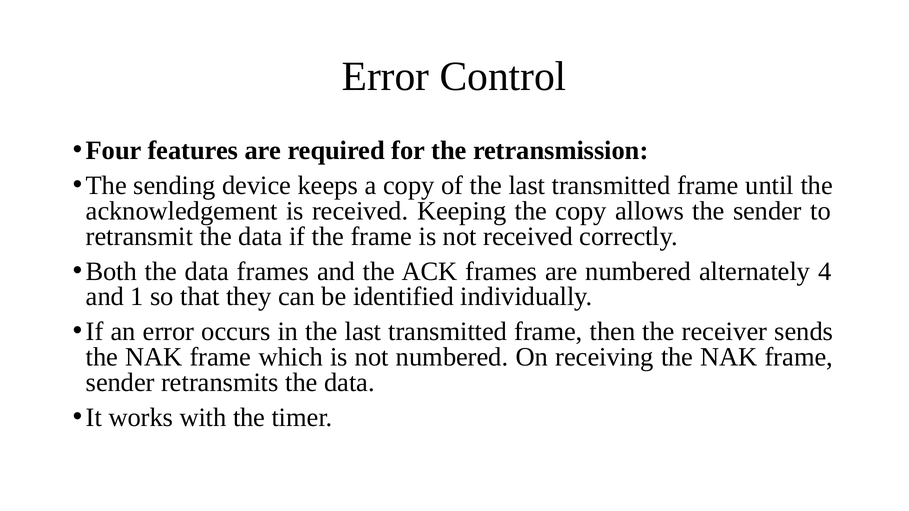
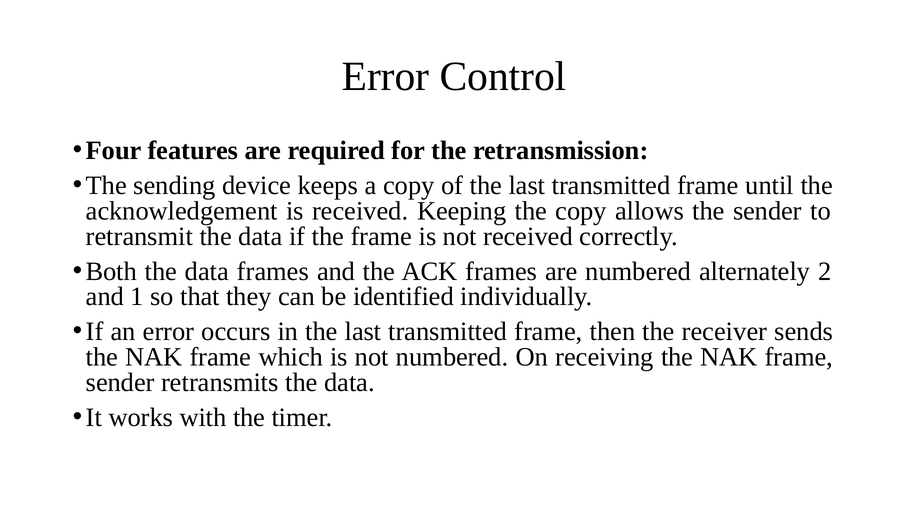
4: 4 -> 2
